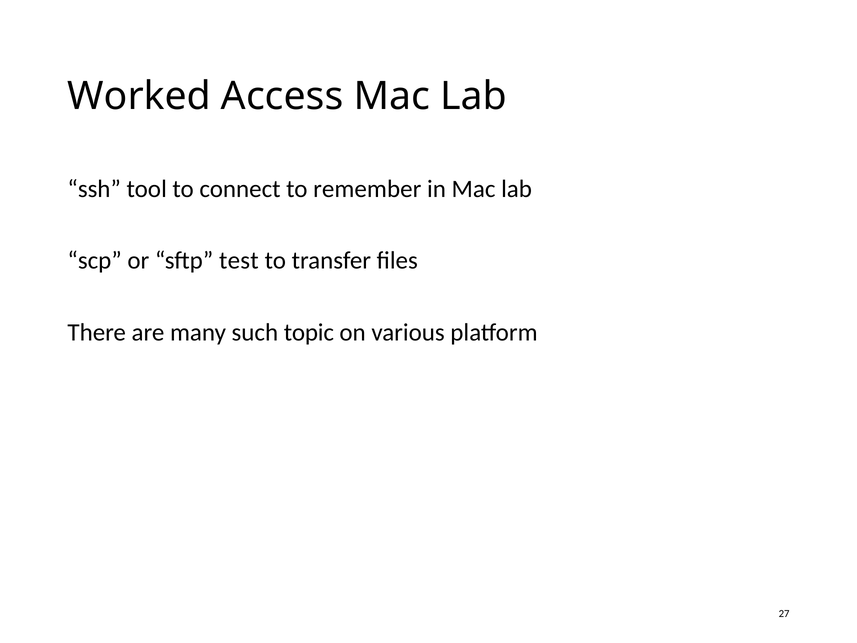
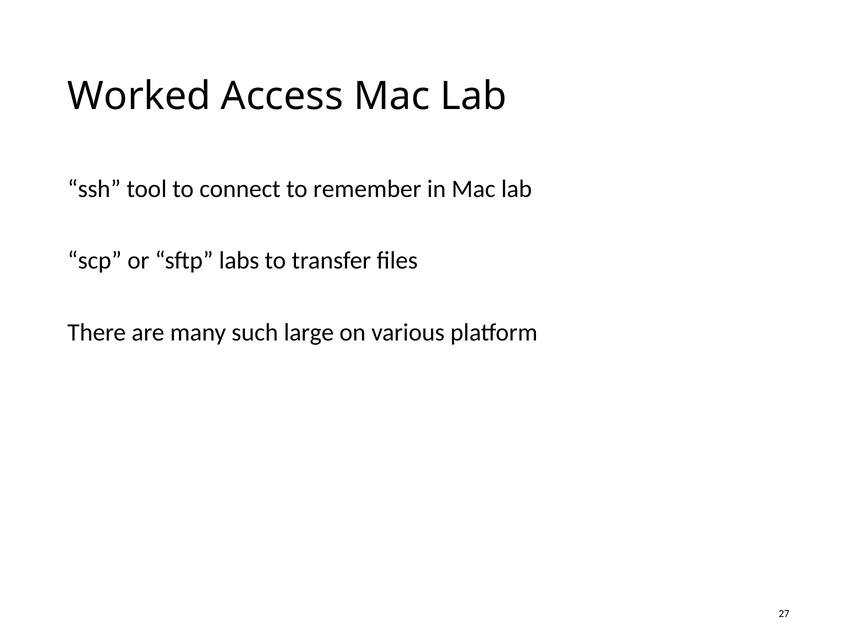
test: test -> labs
topic: topic -> large
